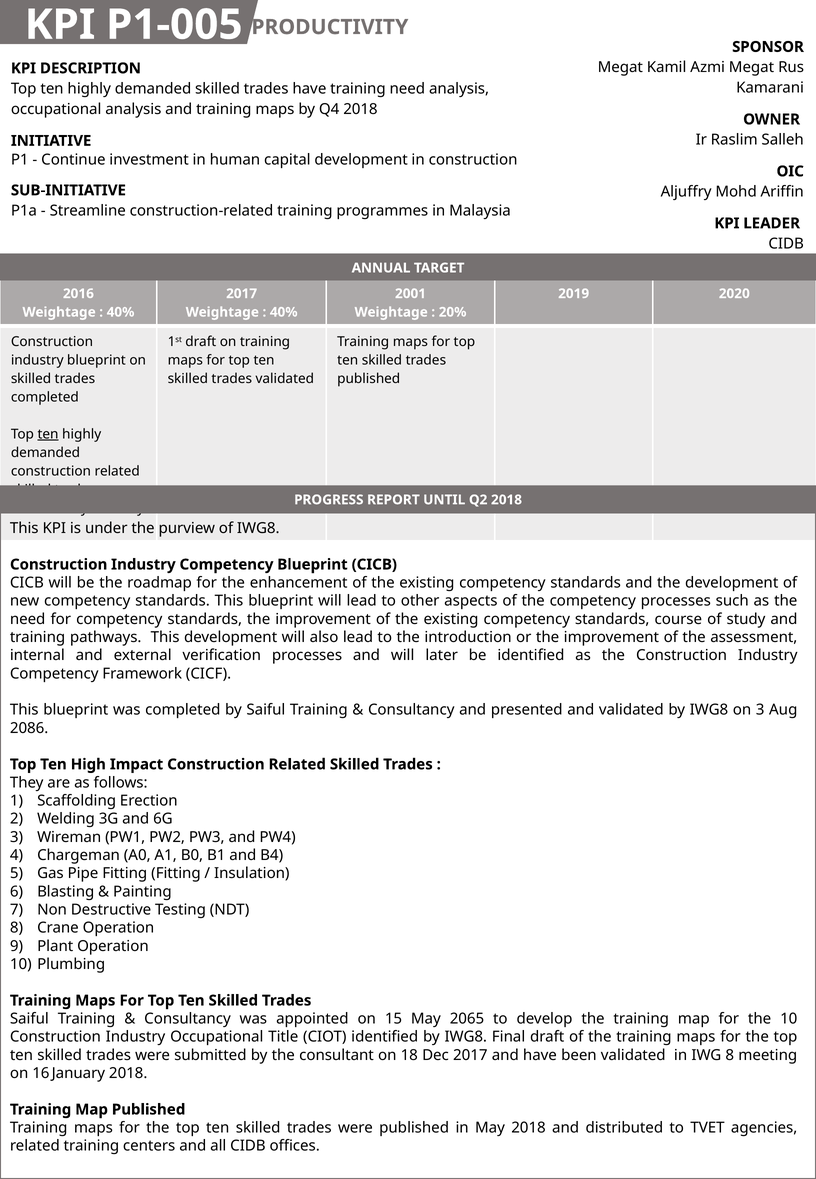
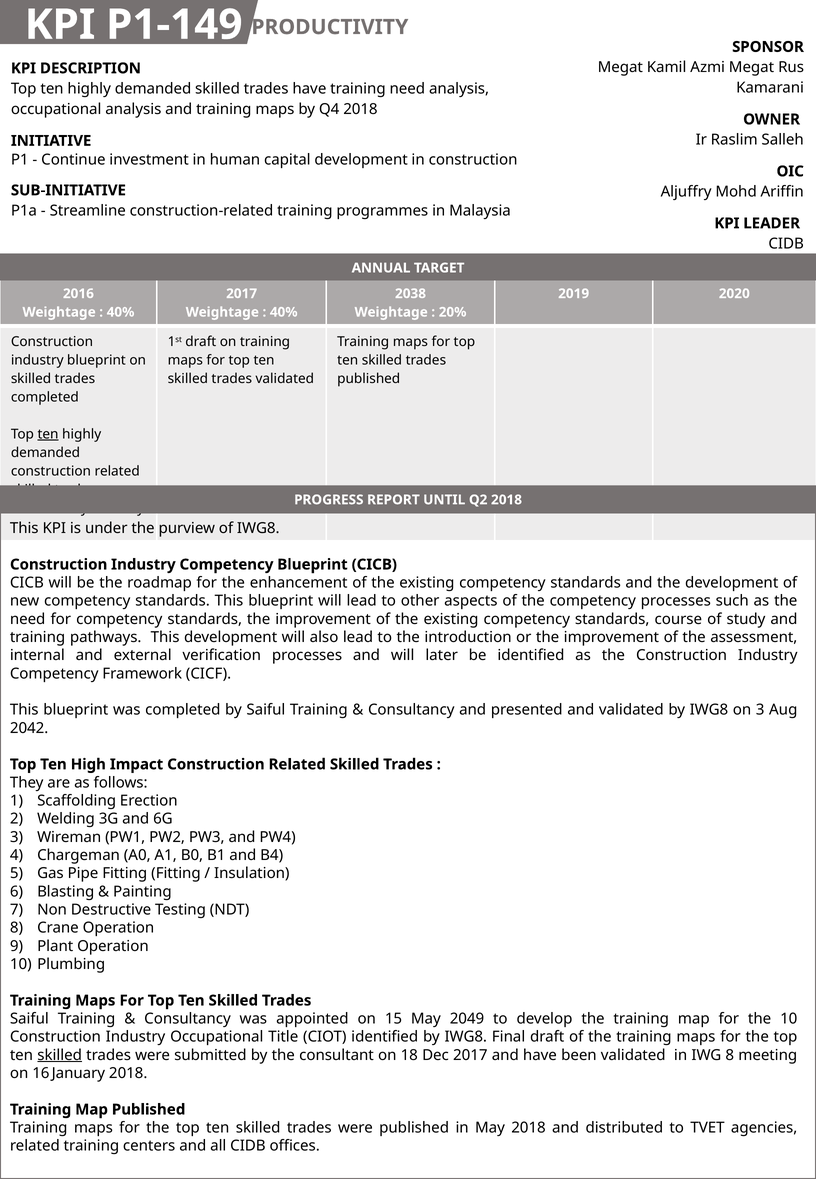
P1-005: P1-005 -> P1-149
2001: 2001 -> 2038
2086: 2086 -> 2042
2065: 2065 -> 2049
skilled at (60, 1055) underline: none -> present
